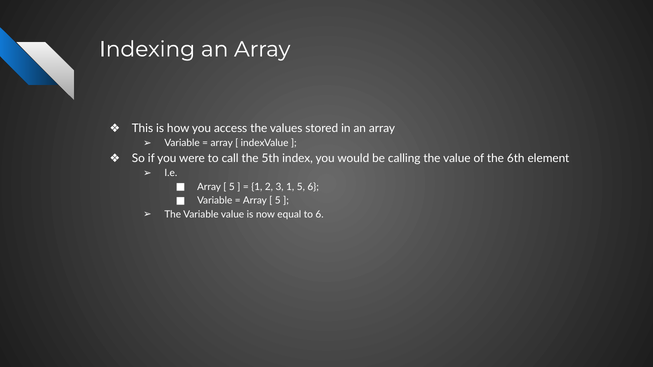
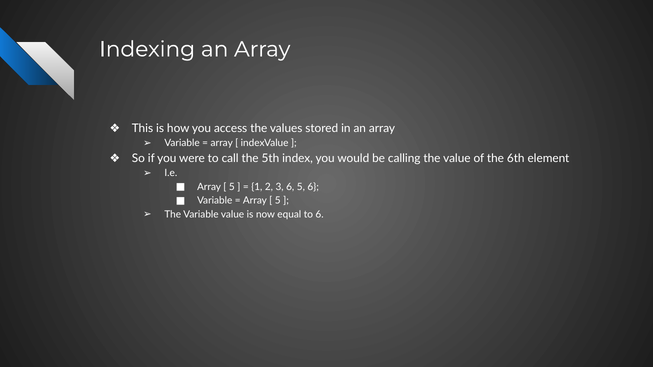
3 1: 1 -> 6
